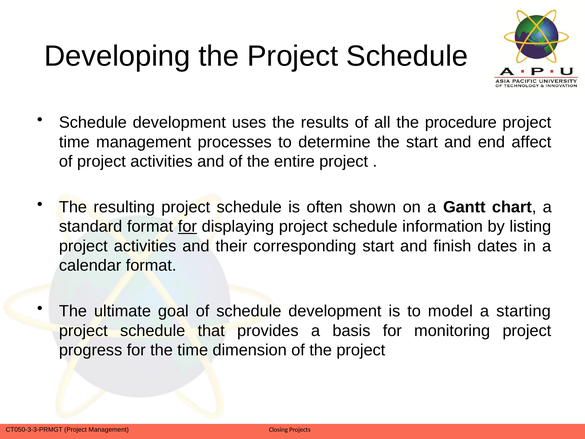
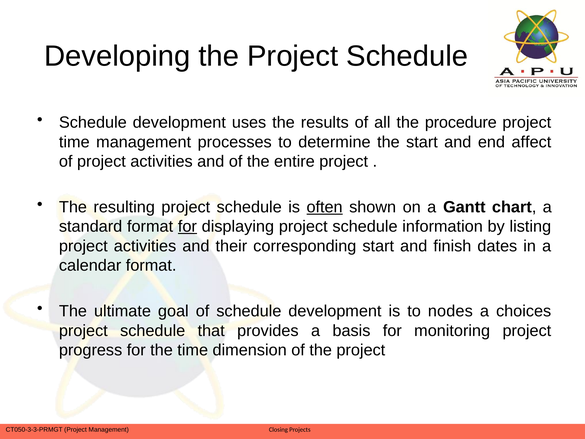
often underline: none -> present
model: model -> nodes
starting: starting -> choices
